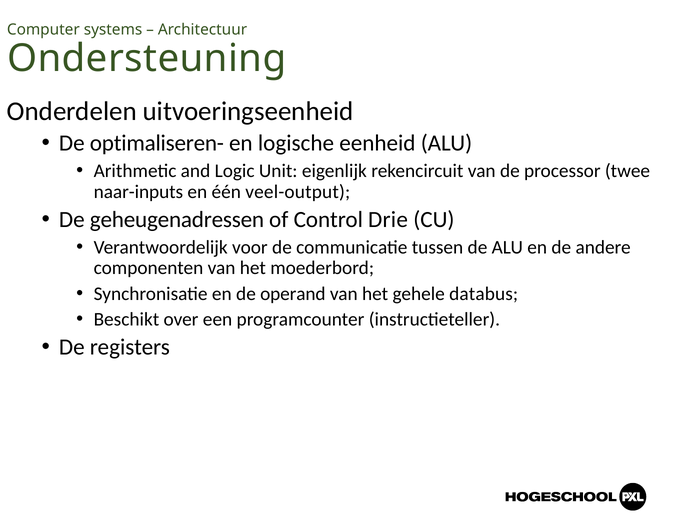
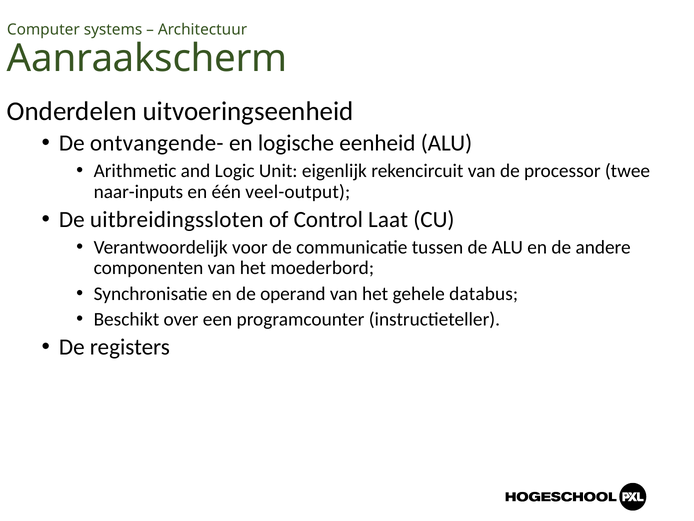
Ondersteuning: Ondersteuning -> Aanraakscherm
optimaliseren-: optimaliseren- -> ontvangende-
geheugenadressen: geheugenadressen -> uitbreidingssloten
Drie: Drie -> Laat
